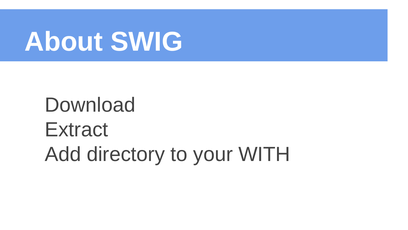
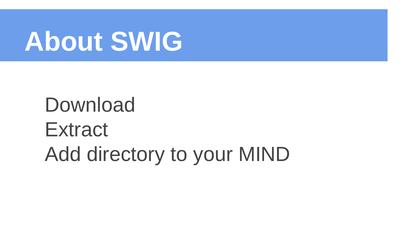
WITH: WITH -> MIND
